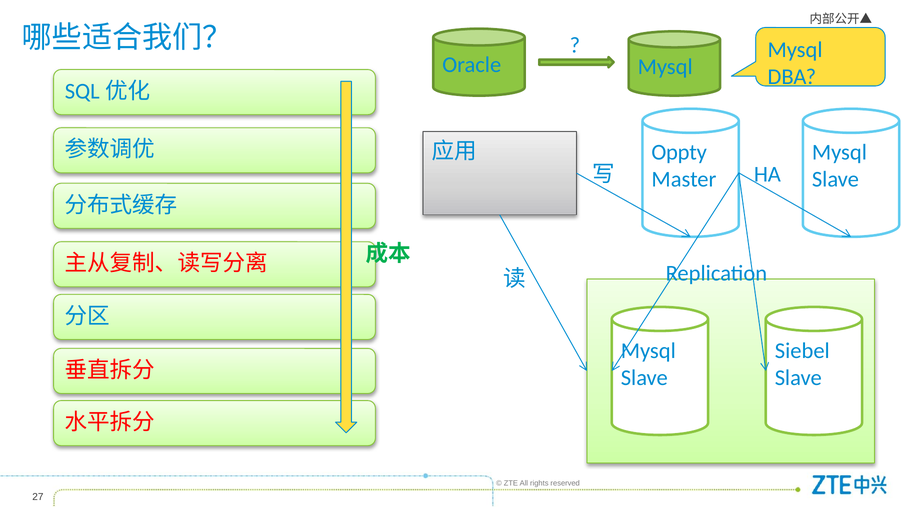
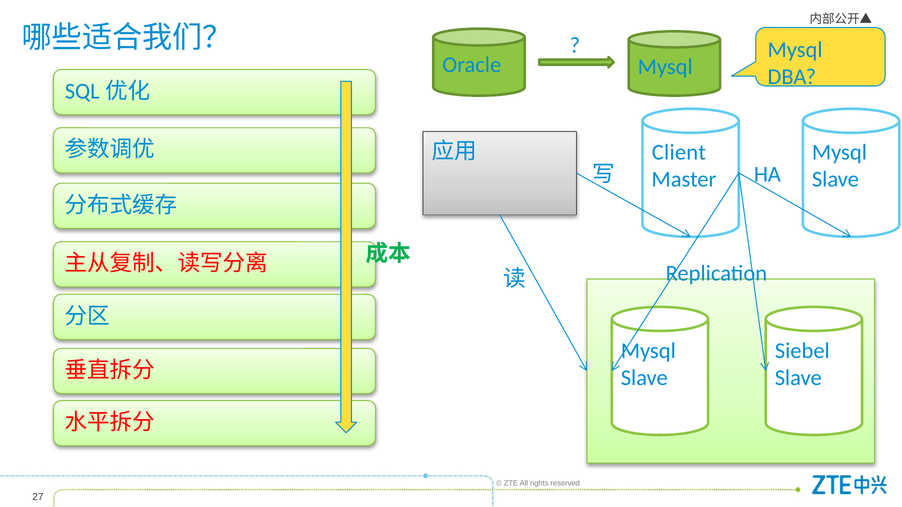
Oppty: Oppty -> Client
